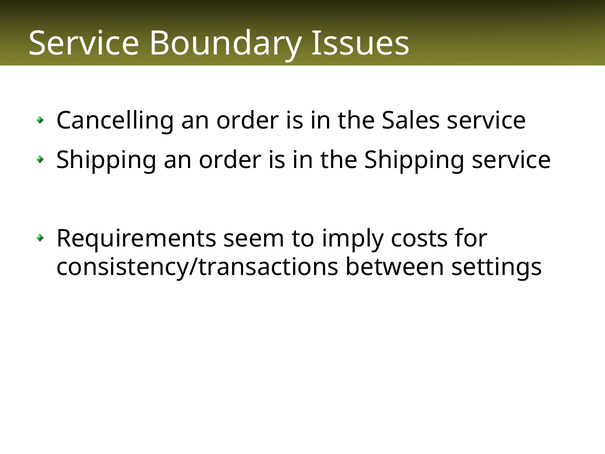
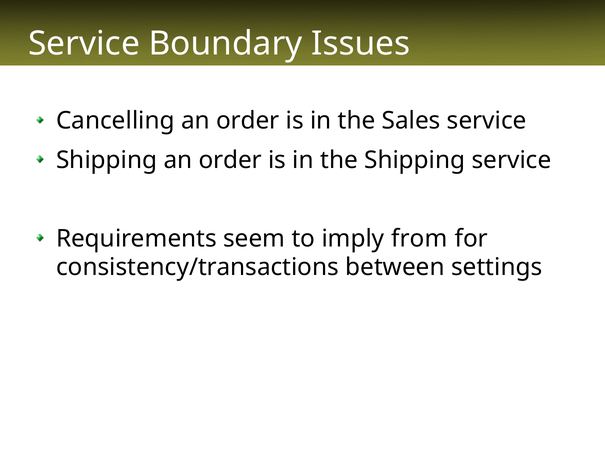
costs: costs -> from
